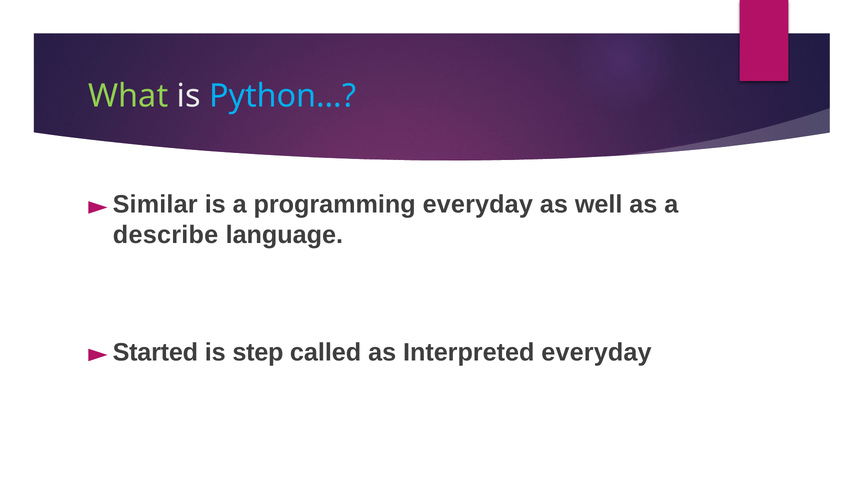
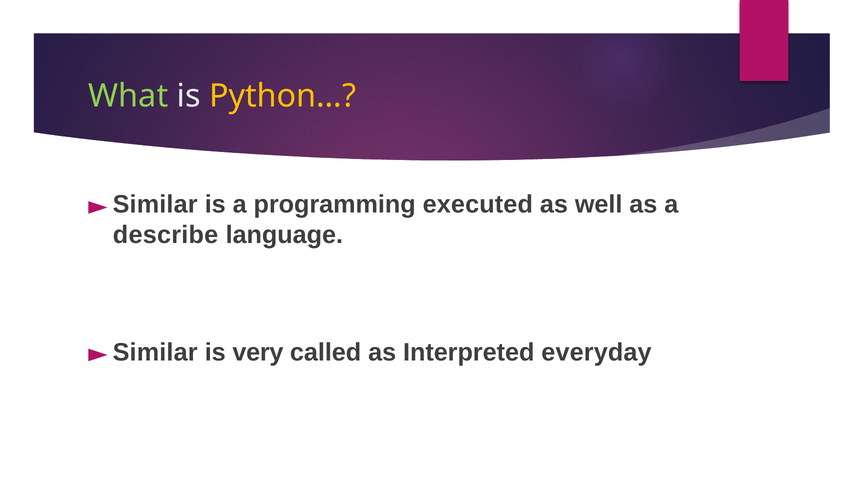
Python… colour: light blue -> yellow
programming everyday: everyday -> executed
Started at (155, 352): Started -> Similar
step: step -> very
